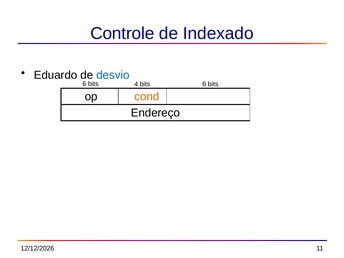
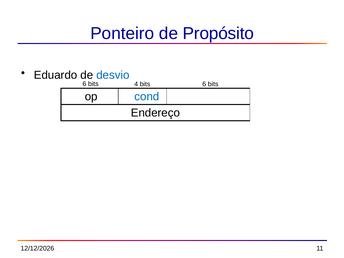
Controle: Controle -> Ponteiro
Indexado: Indexado -> Propósito
cond colour: orange -> blue
